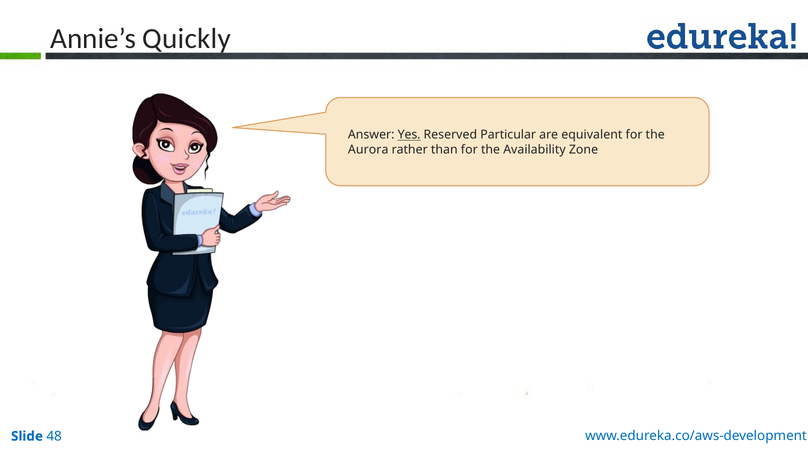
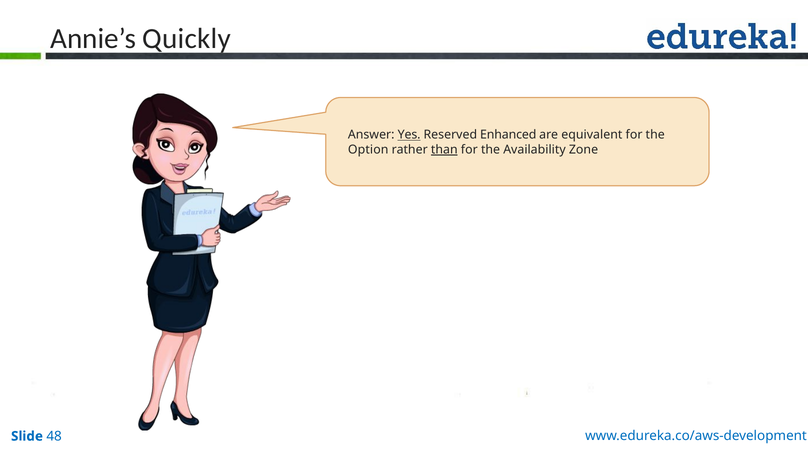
Particular: Particular -> Enhanced
Aurora: Aurora -> Option
than underline: none -> present
